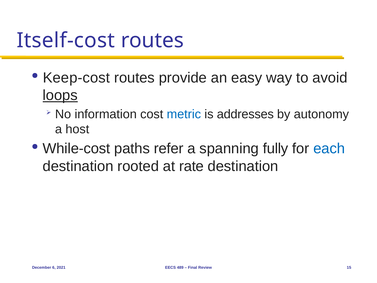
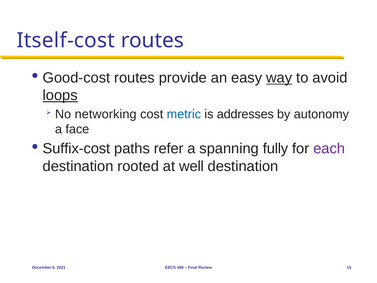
Keep-cost: Keep-cost -> Good-cost
way underline: none -> present
information: information -> networking
host: host -> face
While-cost: While-cost -> Suffix-cost
each colour: blue -> purple
rate: rate -> well
